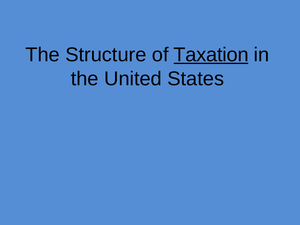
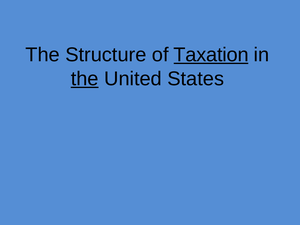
the at (85, 79) underline: none -> present
